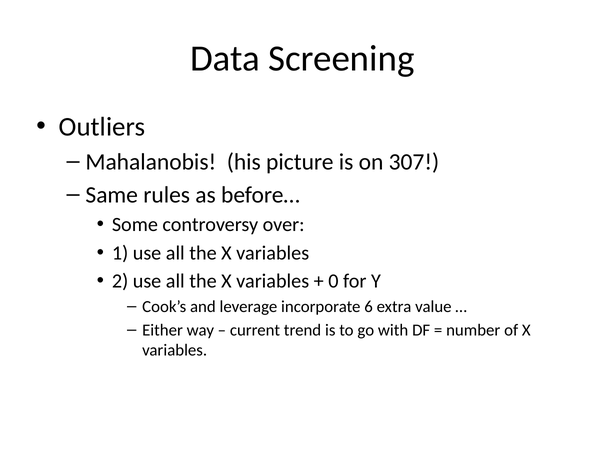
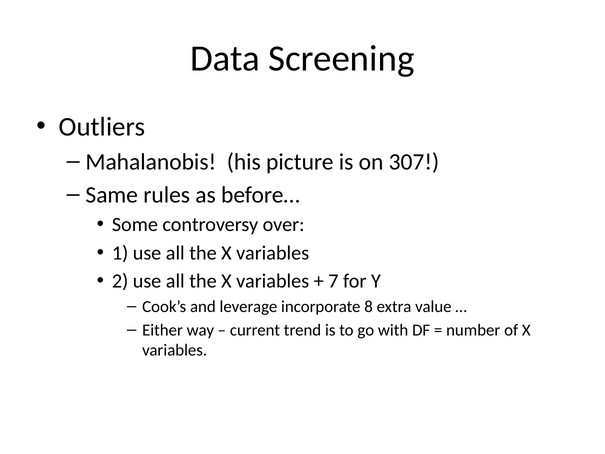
0: 0 -> 7
6: 6 -> 8
